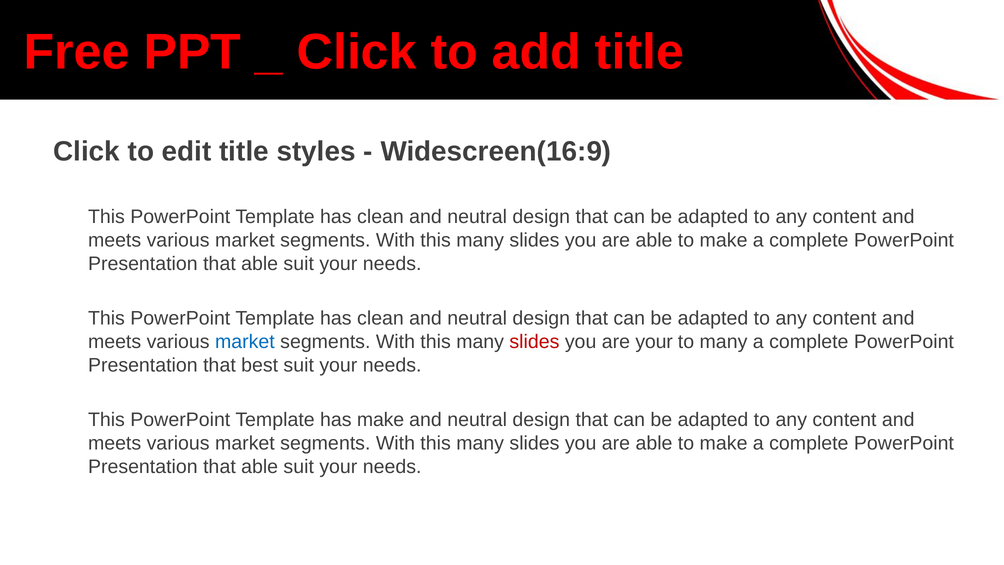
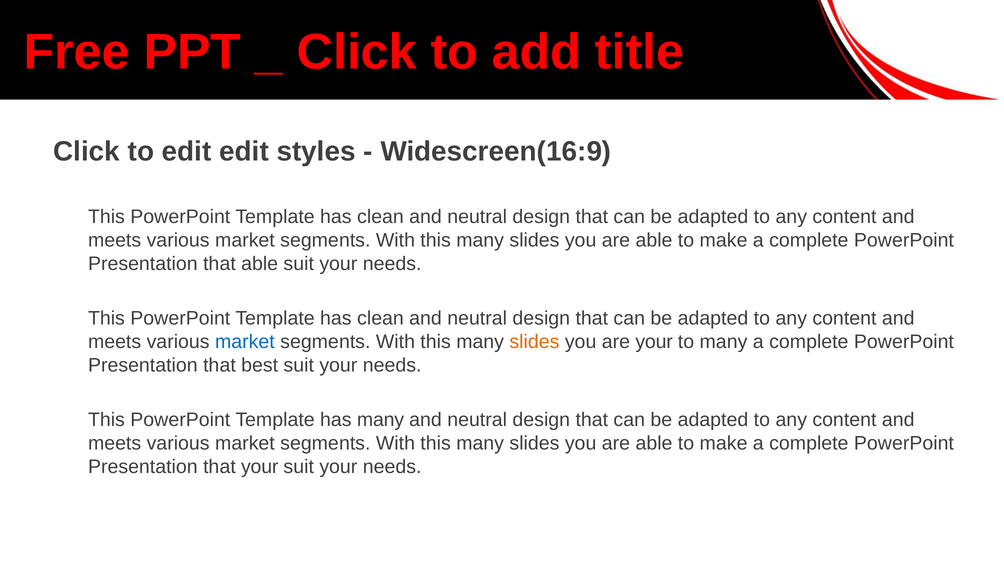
edit title: title -> edit
slides at (534, 342) colour: red -> orange
has make: make -> many
able at (260, 467): able -> your
